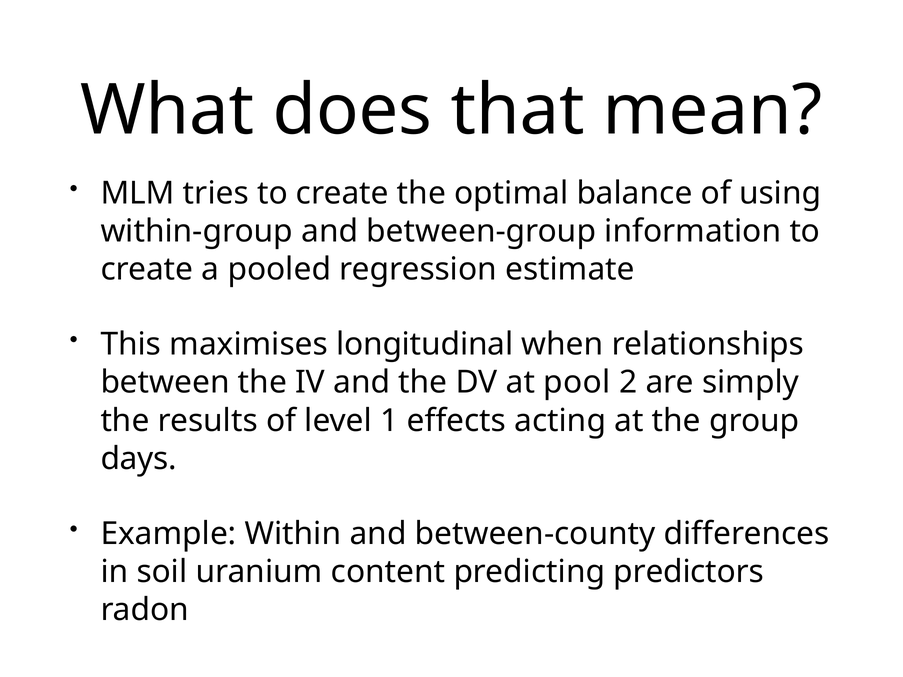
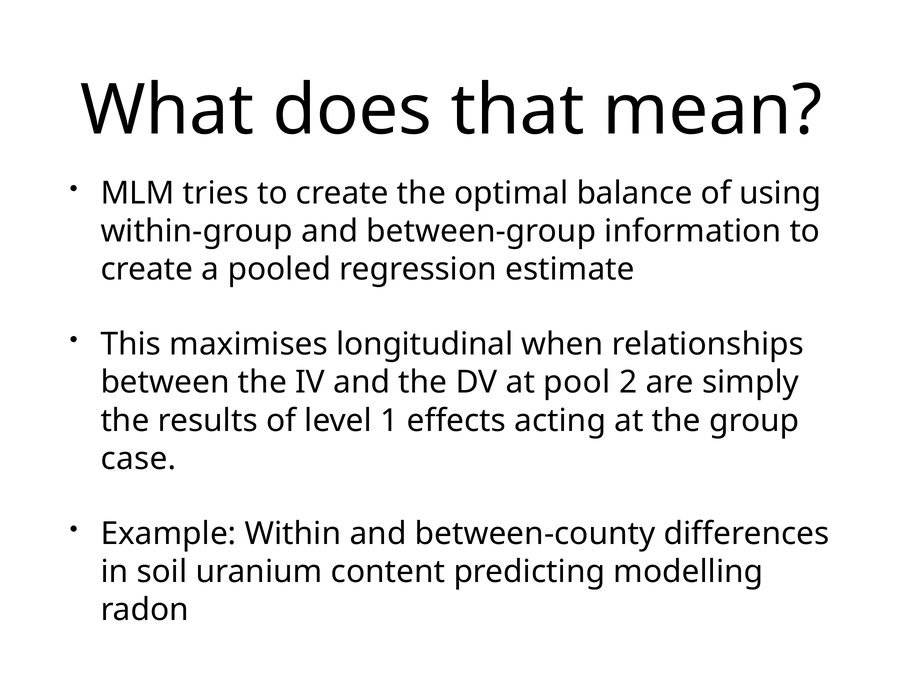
days: days -> case
predictors: predictors -> modelling
